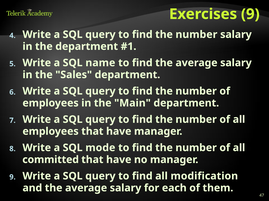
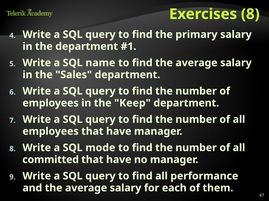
Exercises 9: 9 -> 8
number at (196, 35): number -> primary
Main: Main -> Keep
modification: modification -> performance
